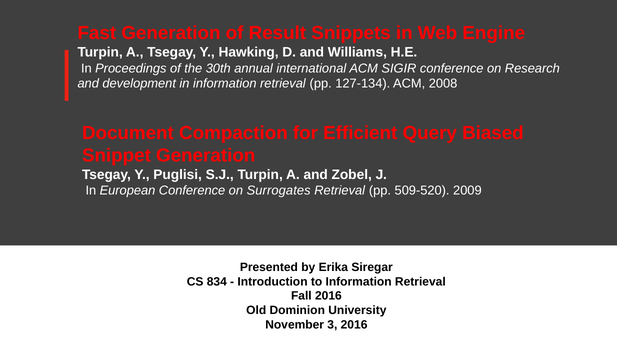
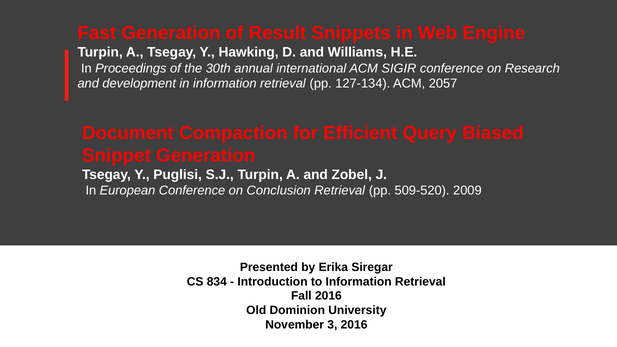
2008: 2008 -> 2057
Surrogates: Surrogates -> Conclusion
